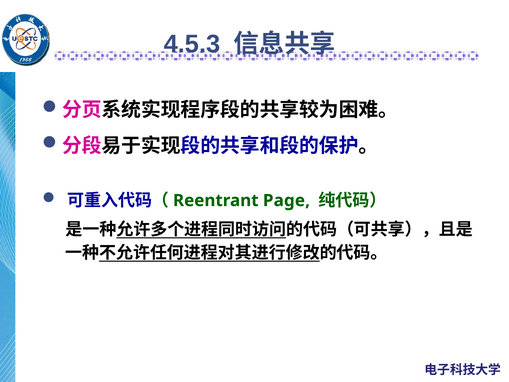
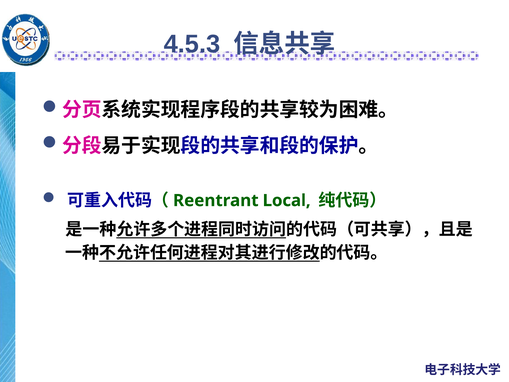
Page: Page -> Local
